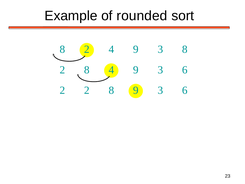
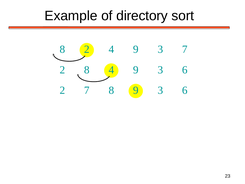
rounded: rounded -> directory
3 8: 8 -> 7
2 2: 2 -> 7
